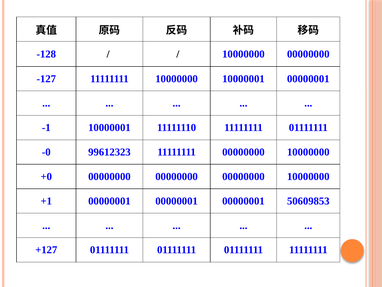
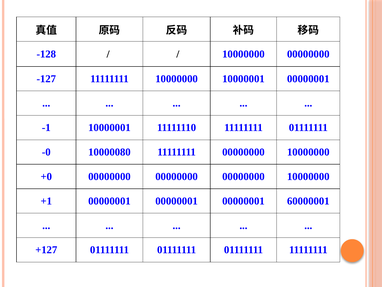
99612323: 99612323 -> 10000080
50609853: 50609853 -> 60000001
